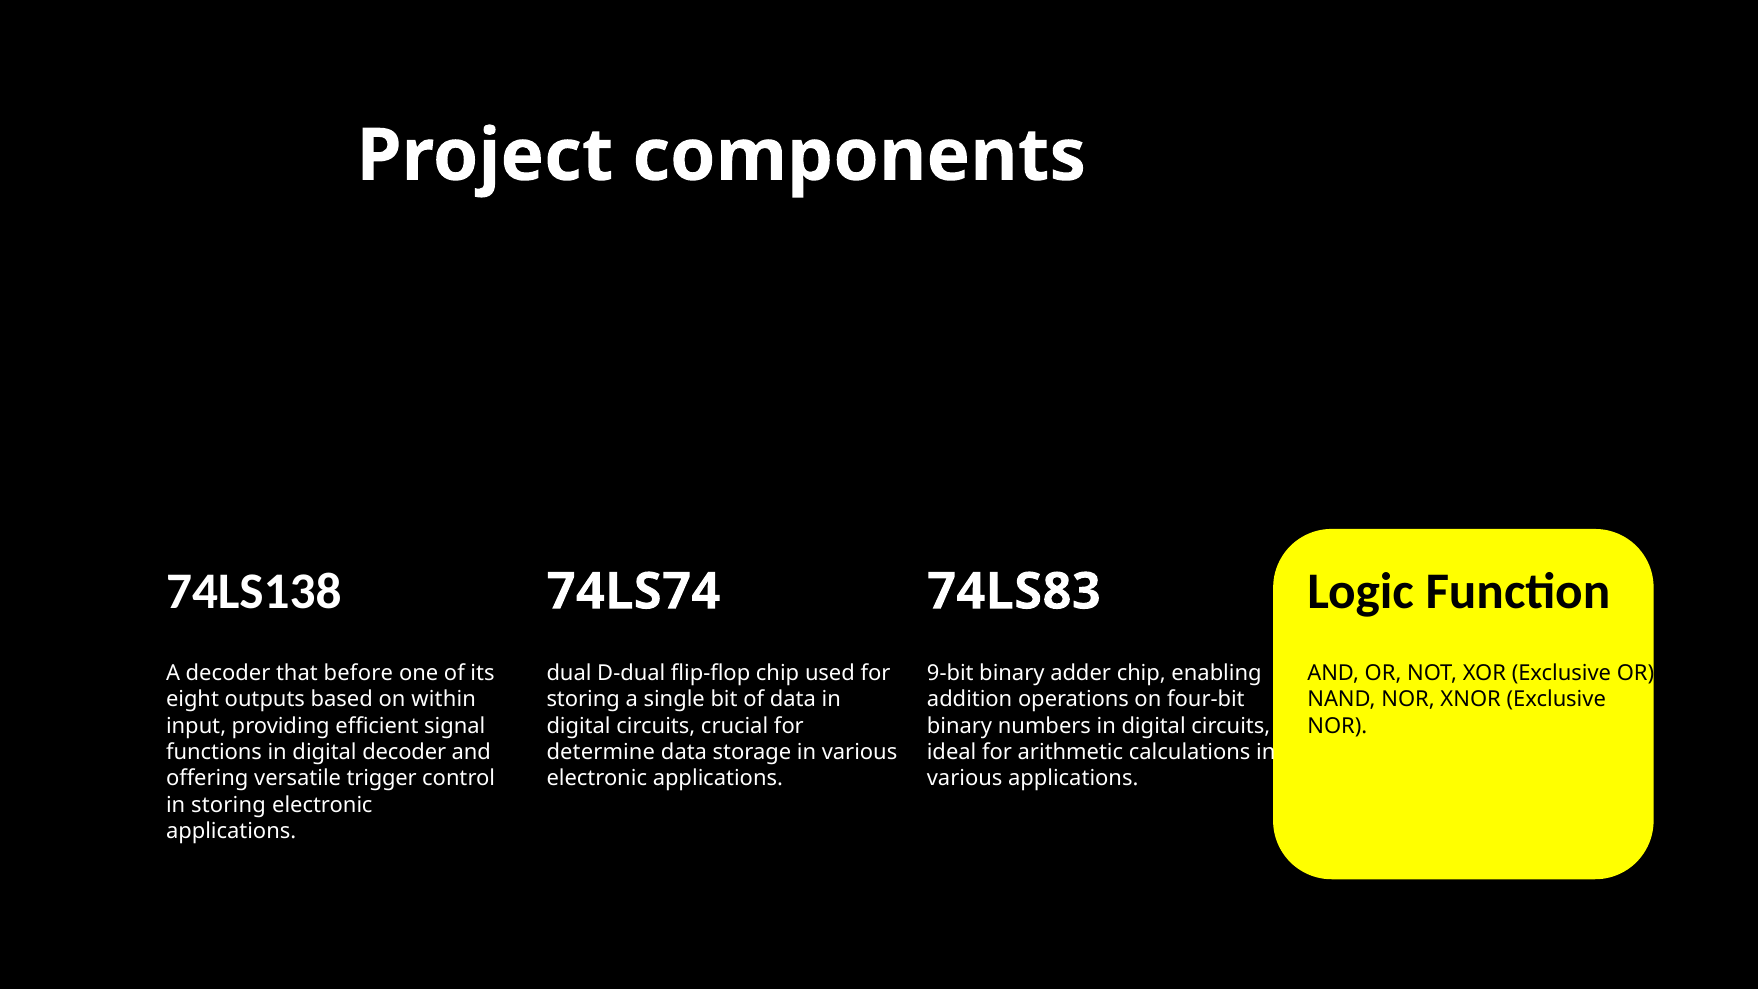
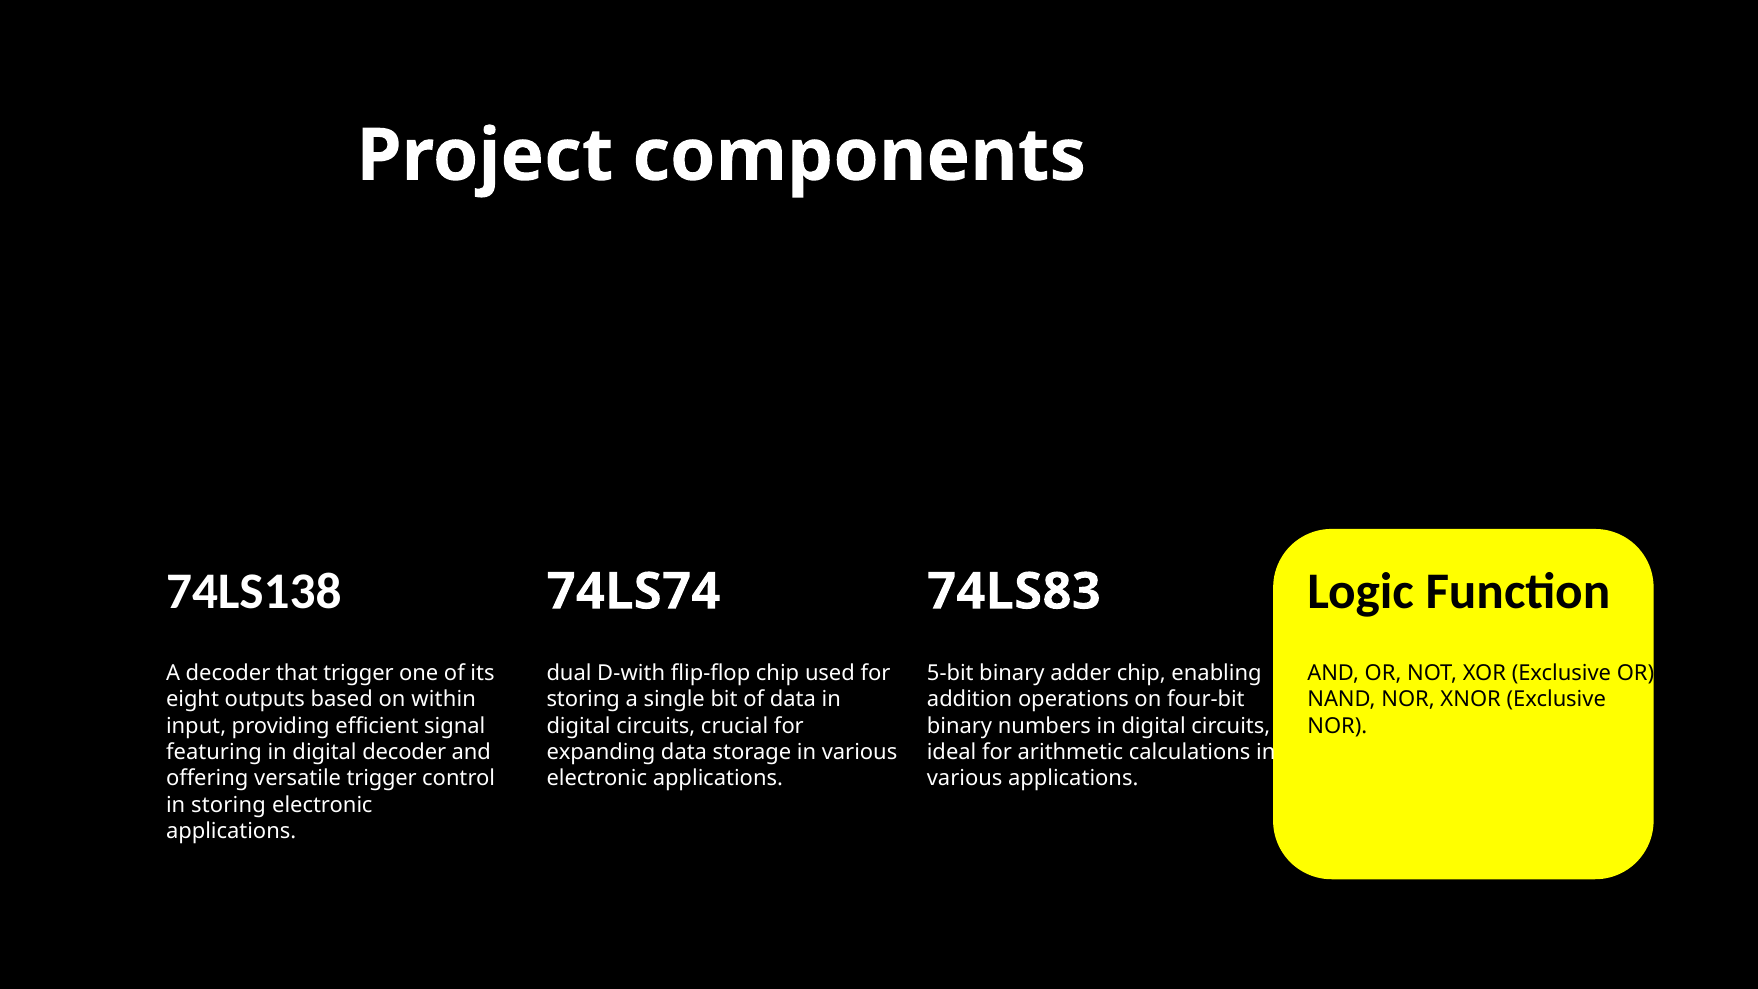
that before: before -> trigger
D-dual: D-dual -> D-with
9-bit: 9-bit -> 5-bit
functions: functions -> featuring
determine: determine -> expanding
